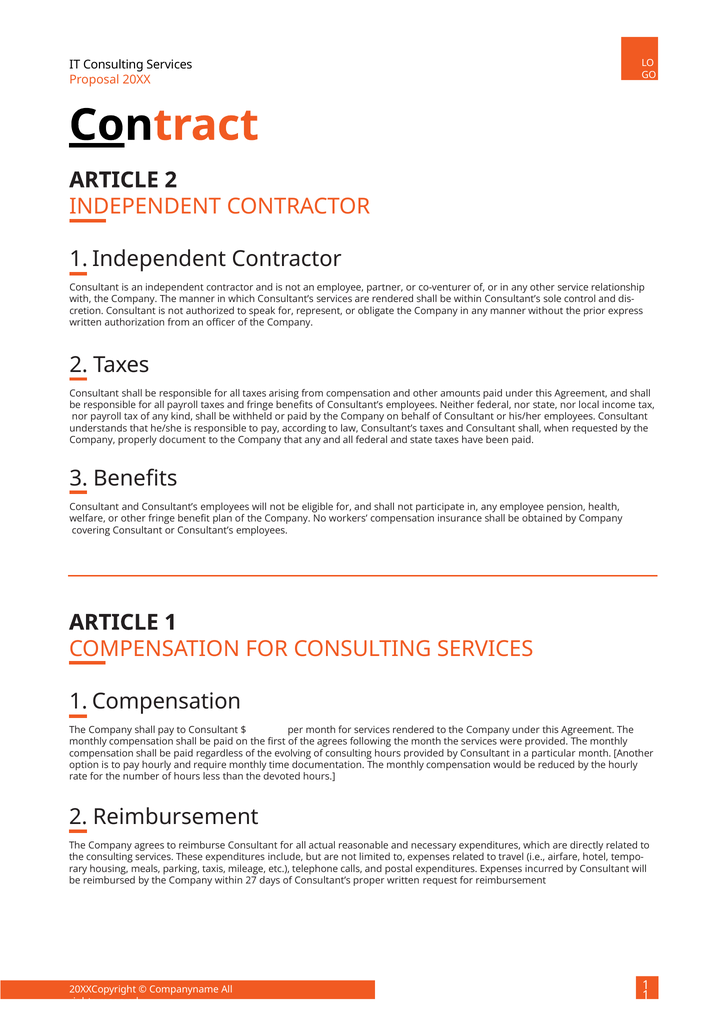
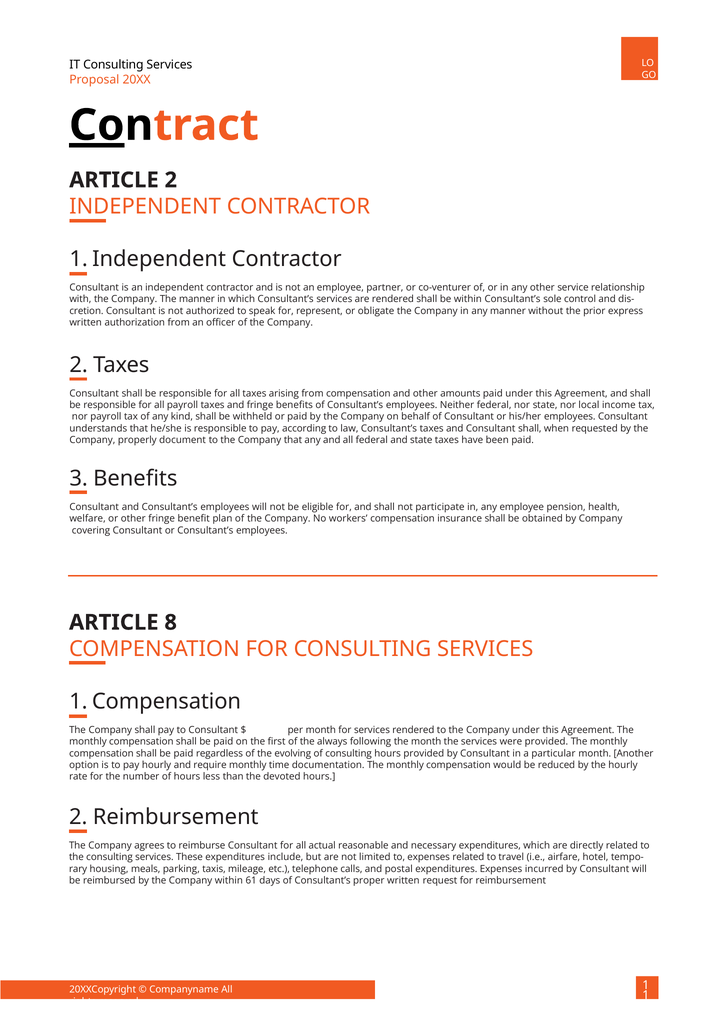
ARTICLE 1: 1 -> 8
the agrees: agrees -> always
27: 27 -> 61
